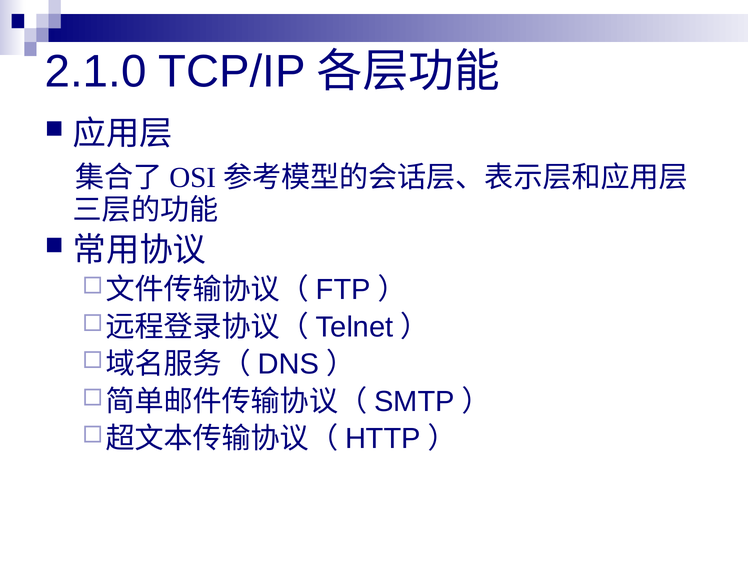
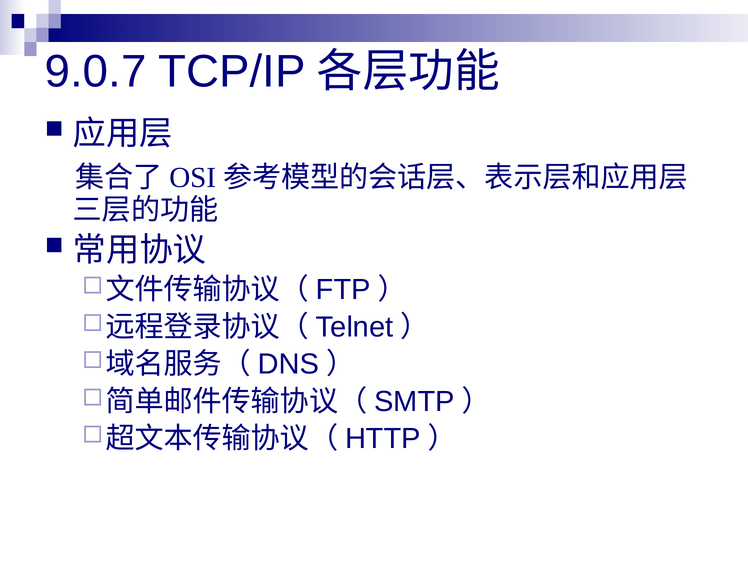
2.1.0: 2.1.0 -> 9.0.7
